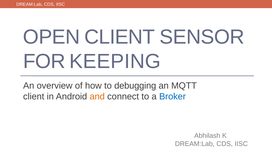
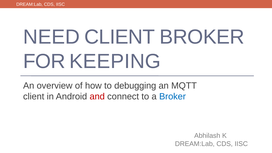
OPEN: OPEN -> NEED
CLIENT SENSOR: SENSOR -> BROKER
and colour: orange -> red
